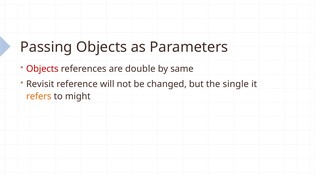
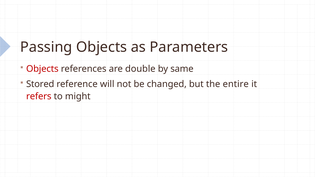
Revisit: Revisit -> Stored
single: single -> entire
refers colour: orange -> red
